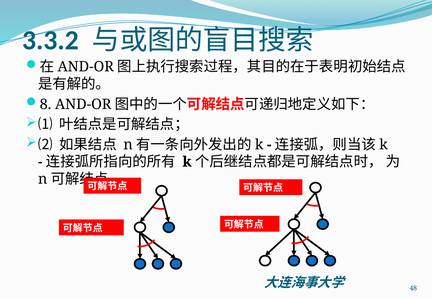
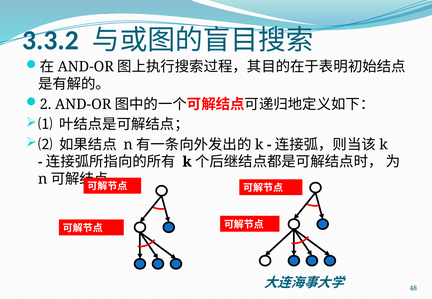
8: 8 -> 2
